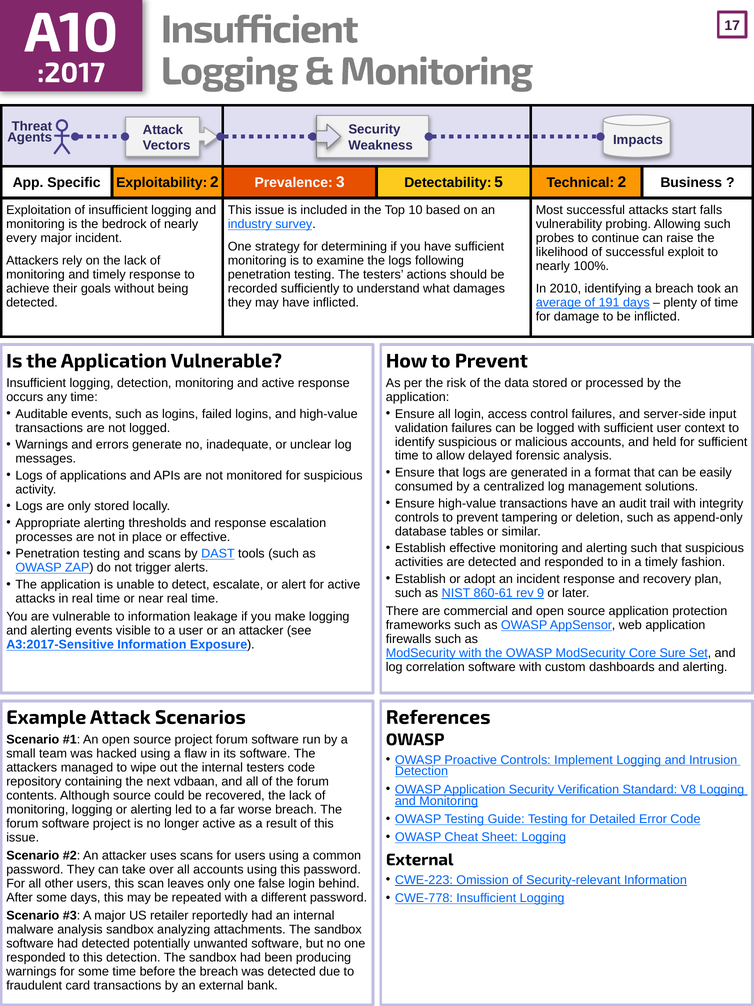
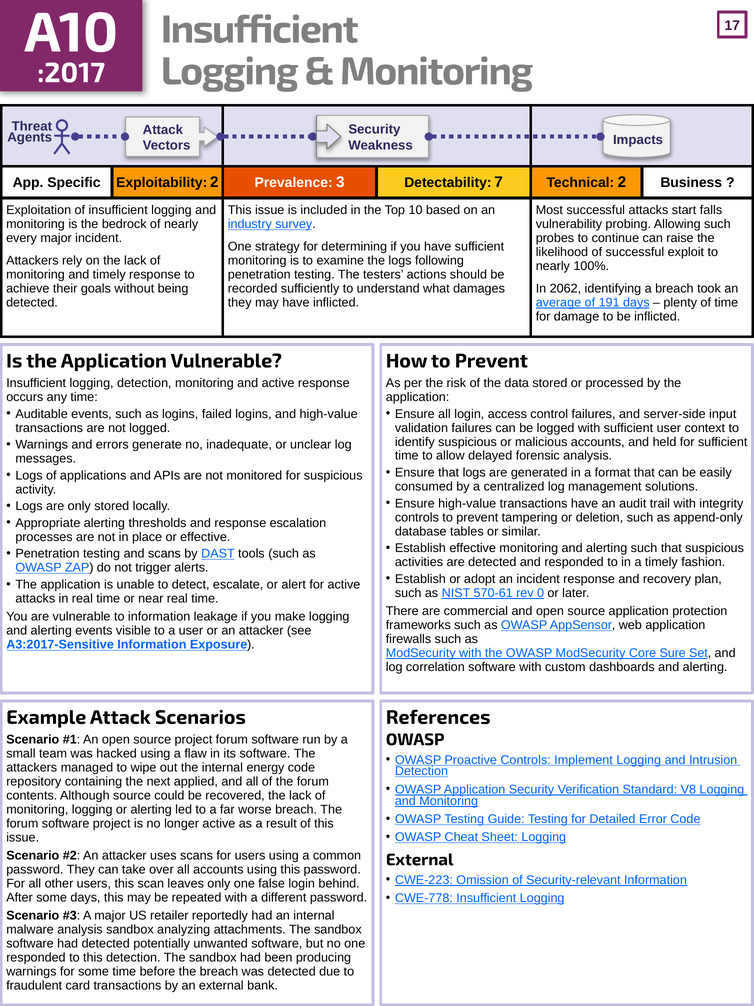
5: 5 -> 7
2010: 2010 -> 2062
860-61: 860-61 -> 570-61
9: 9 -> 0
internal testers: testers -> energy
vdbaan: vdbaan -> applied
